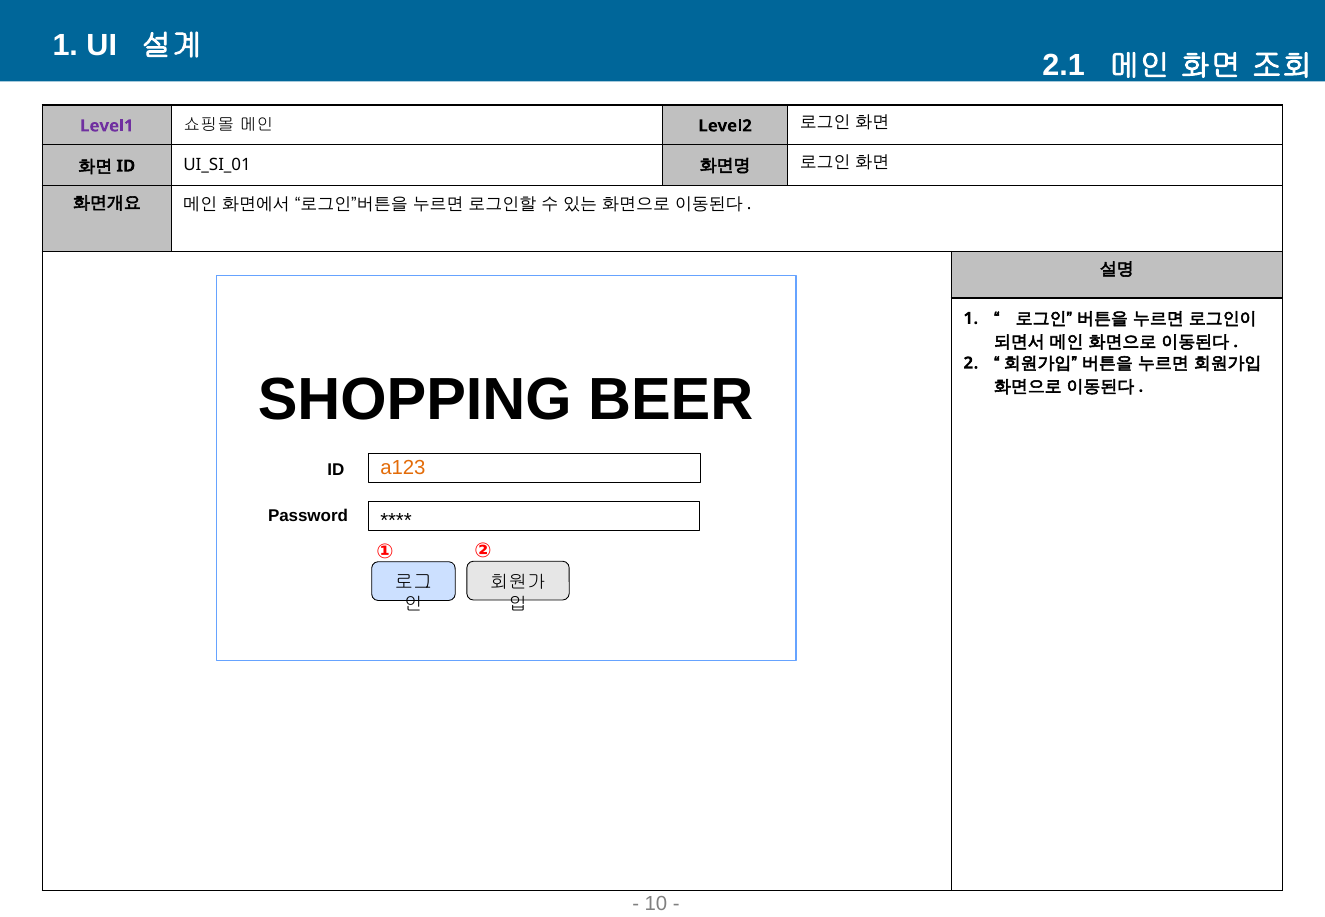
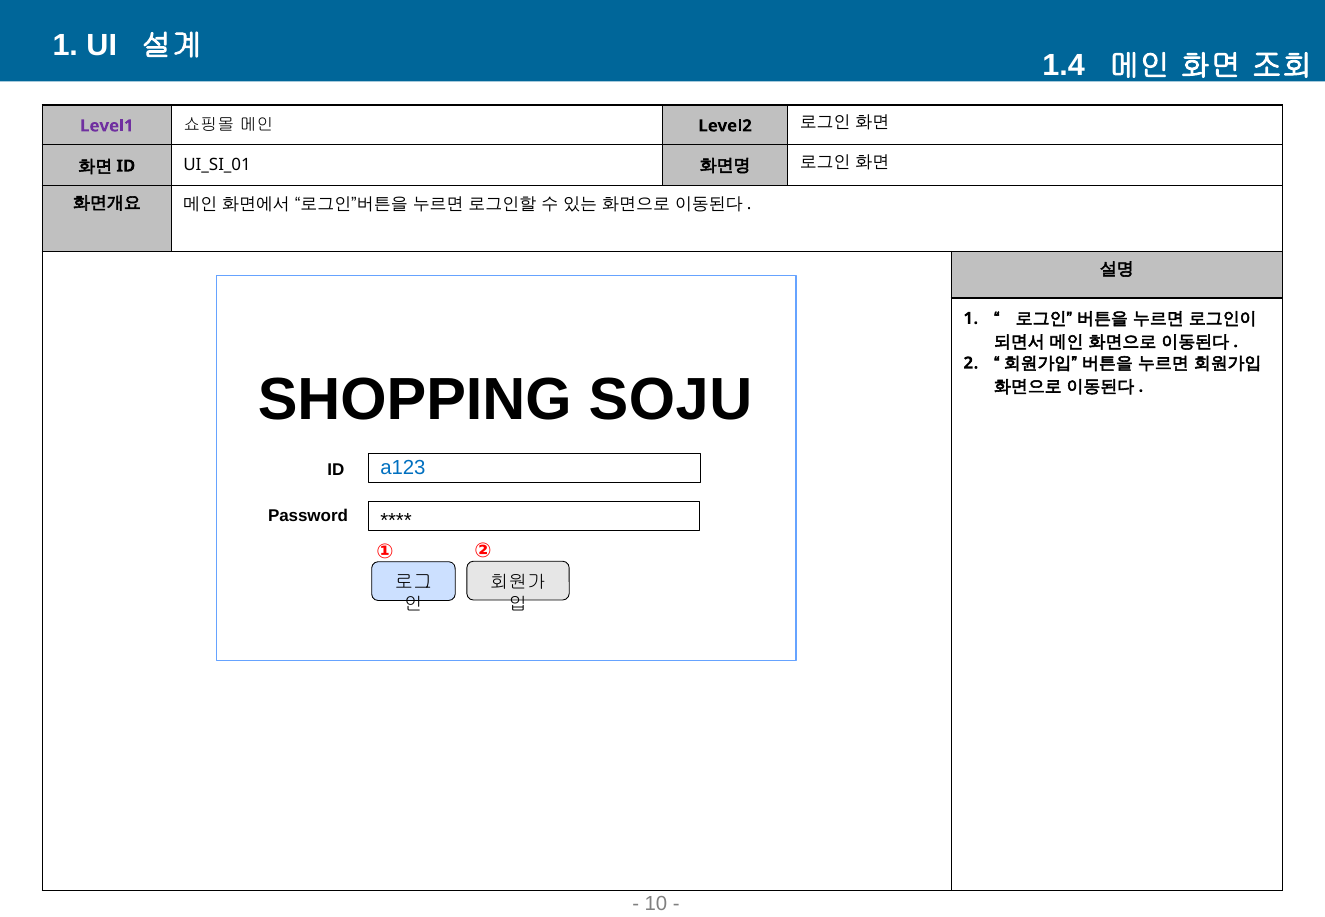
2.1: 2.1 -> 1.4
BEER: BEER -> SOJU
a123 colour: orange -> blue
